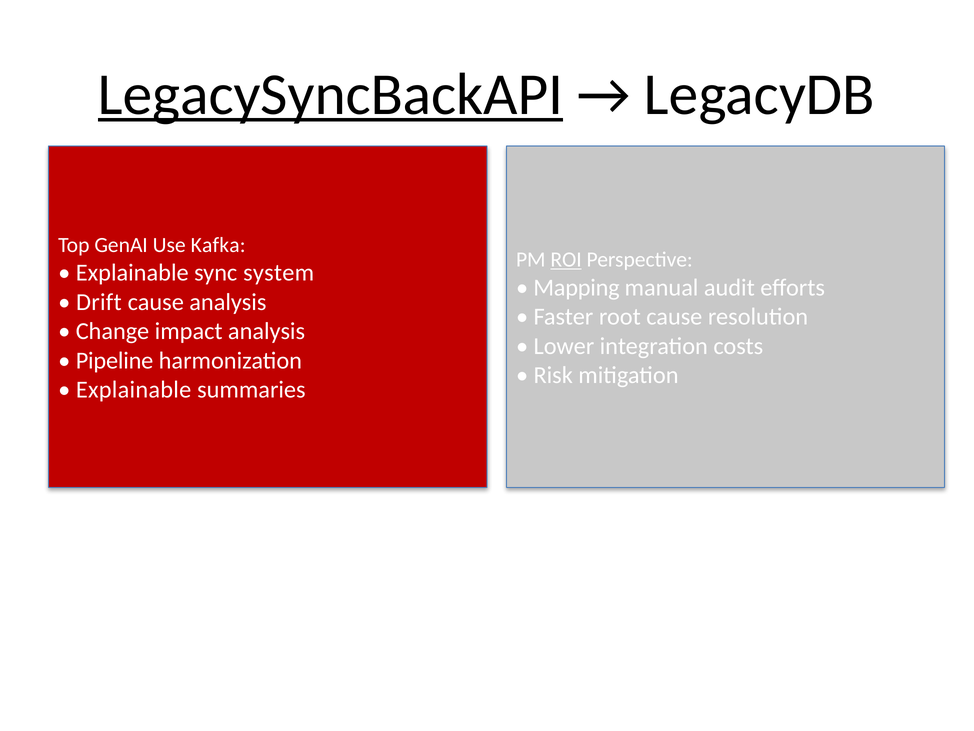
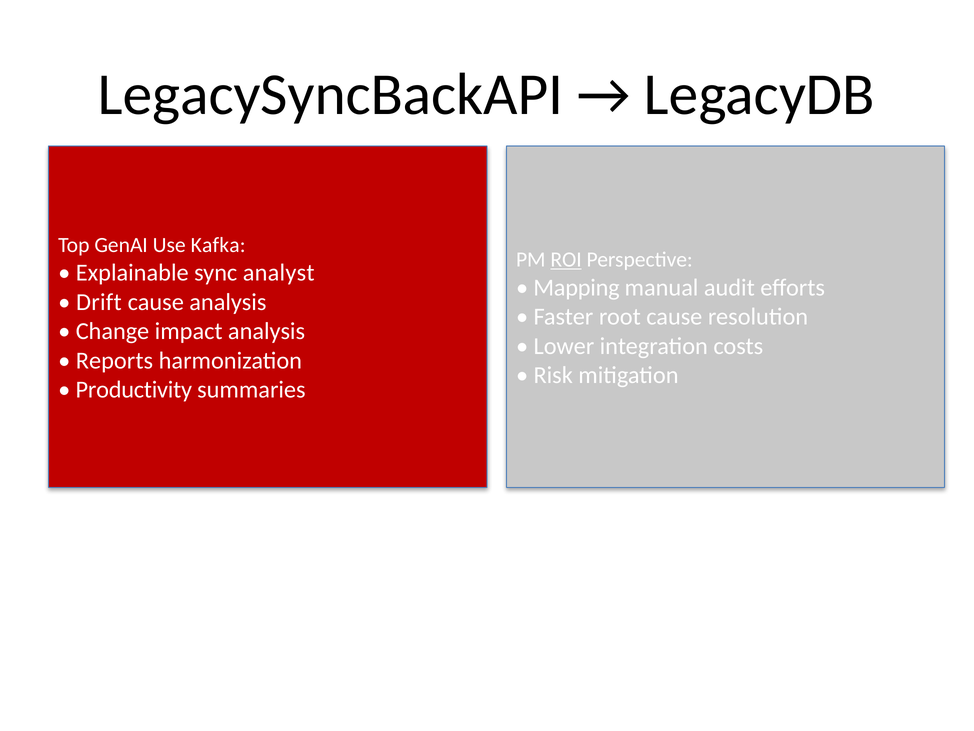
LegacySyncBackAPI underline: present -> none
system: system -> analyst
Pipeline: Pipeline -> Reports
Explainable at (134, 390): Explainable -> Productivity
